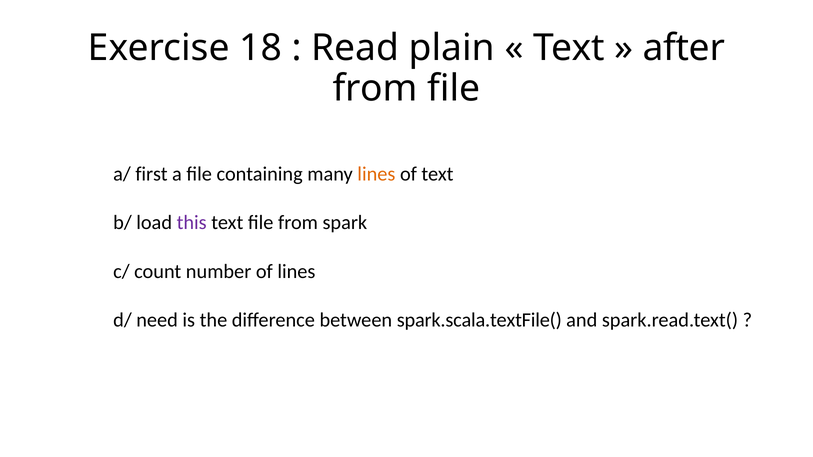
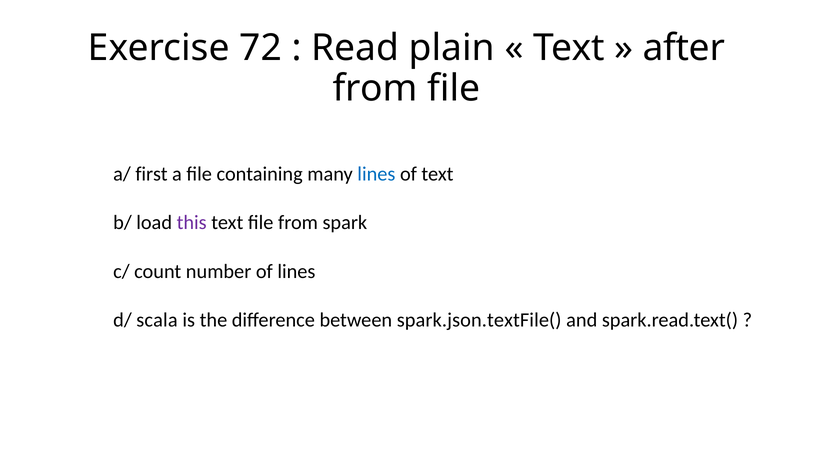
18: 18 -> 72
lines at (376, 174) colour: orange -> blue
need: need -> scala
spark.scala.textFile(: spark.scala.textFile( -> spark.json.textFile(
